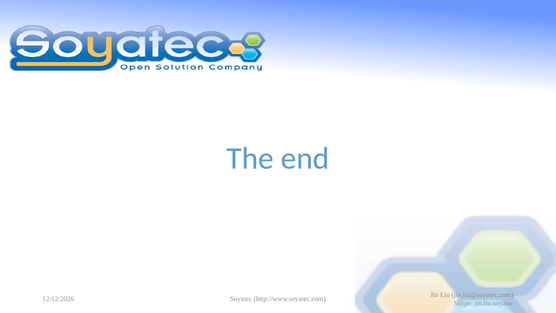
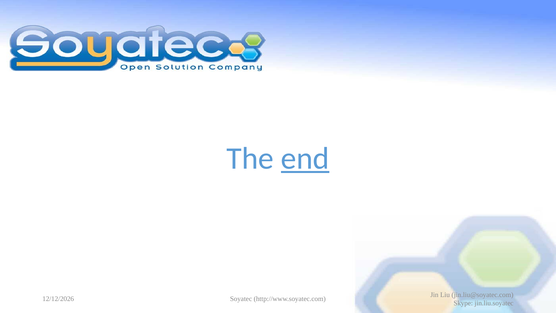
end underline: none -> present
